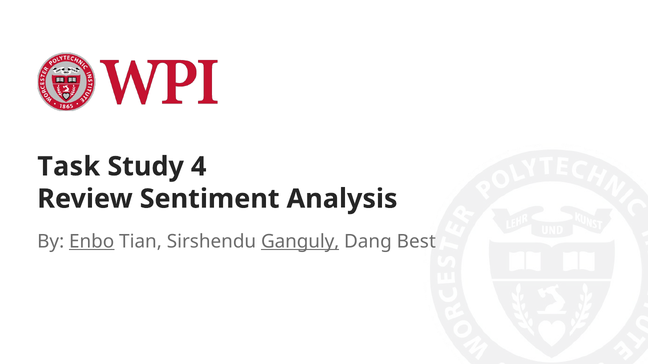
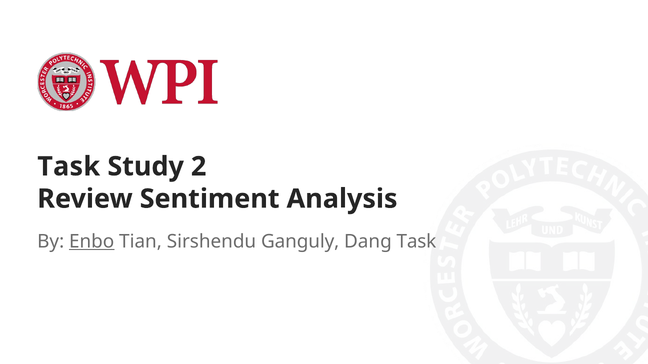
4: 4 -> 2
Ganguly underline: present -> none
Dang Best: Best -> Task
